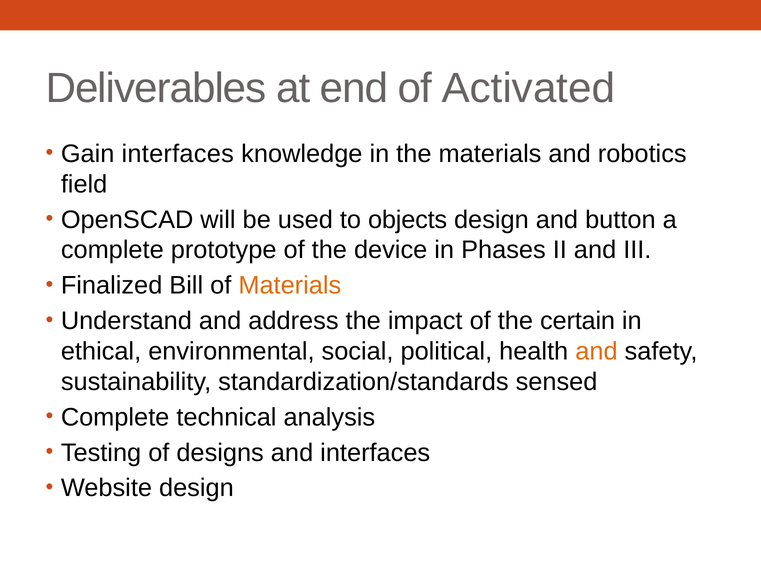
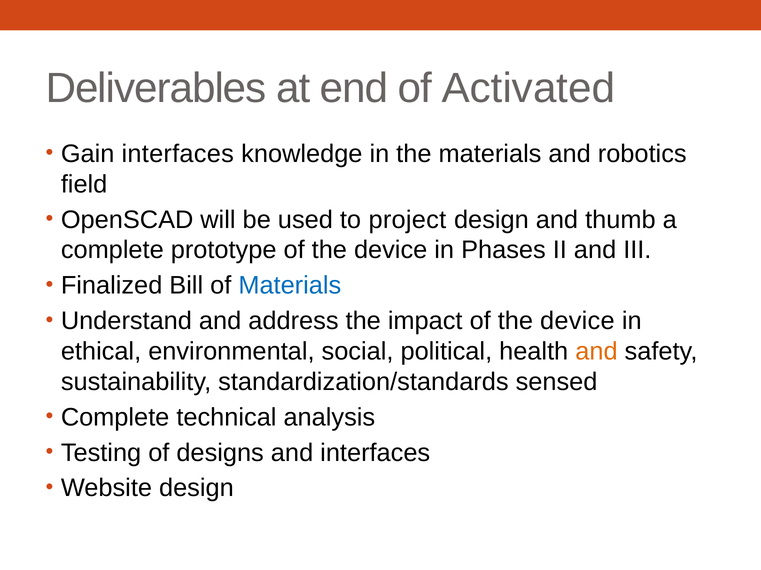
objects: objects -> project
button: button -> thumb
Materials at (290, 286) colour: orange -> blue
impact of the certain: certain -> device
